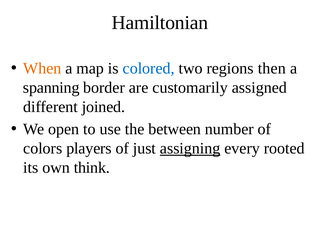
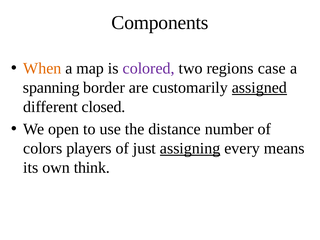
Hamiltonian: Hamiltonian -> Components
colored colour: blue -> purple
then: then -> case
assigned underline: none -> present
joined: joined -> closed
between: between -> distance
rooted: rooted -> means
